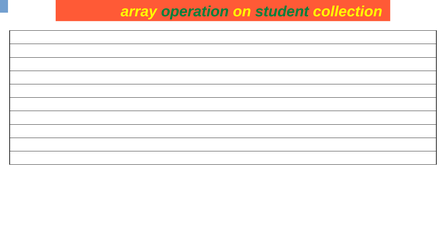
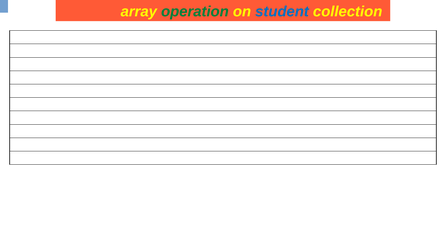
student colour: green -> blue
